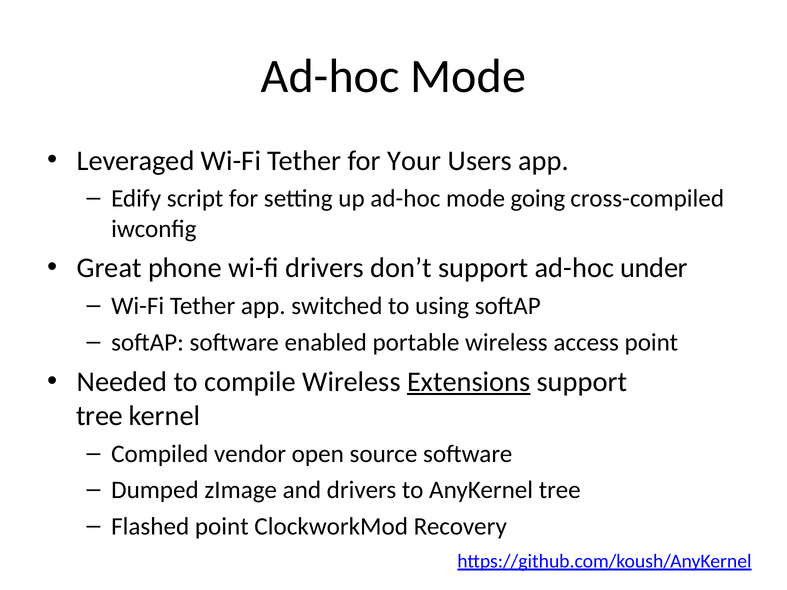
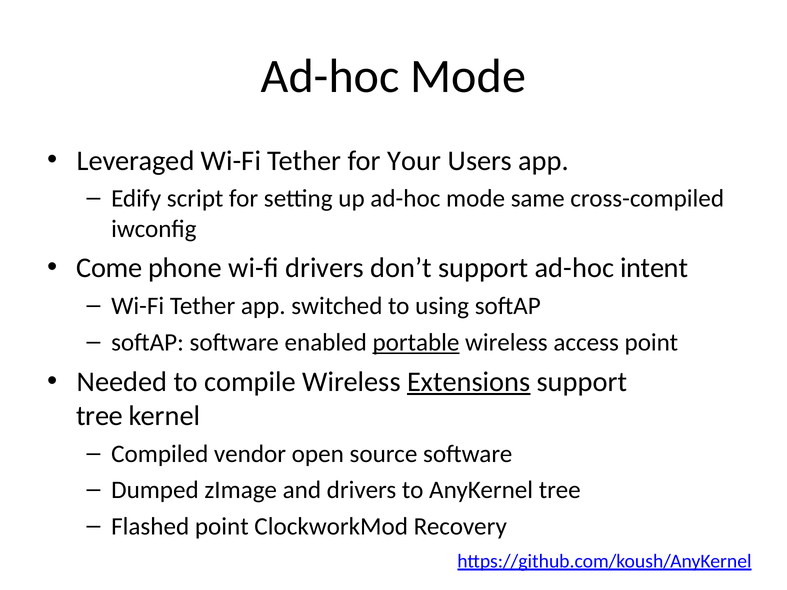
going: going -> same
Great: Great -> Come
under: under -> intent
portable underline: none -> present
